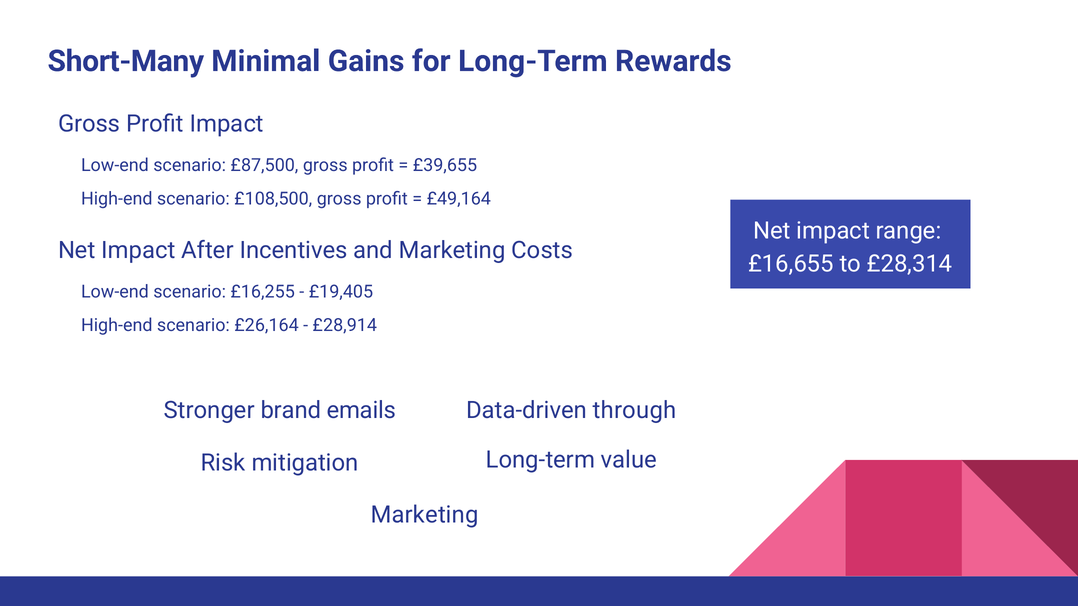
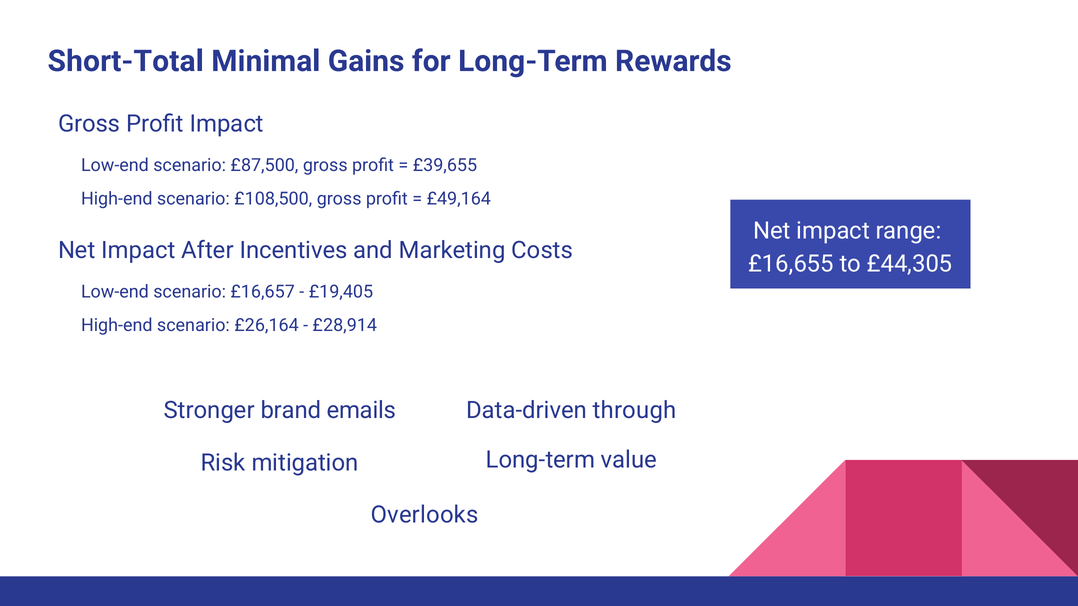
Short-Many: Short-Many -> Short-Total
£28,314: £28,314 -> £44,305
£16,255: £16,255 -> £16,657
Marketing at (425, 515): Marketing -> Overlooks
